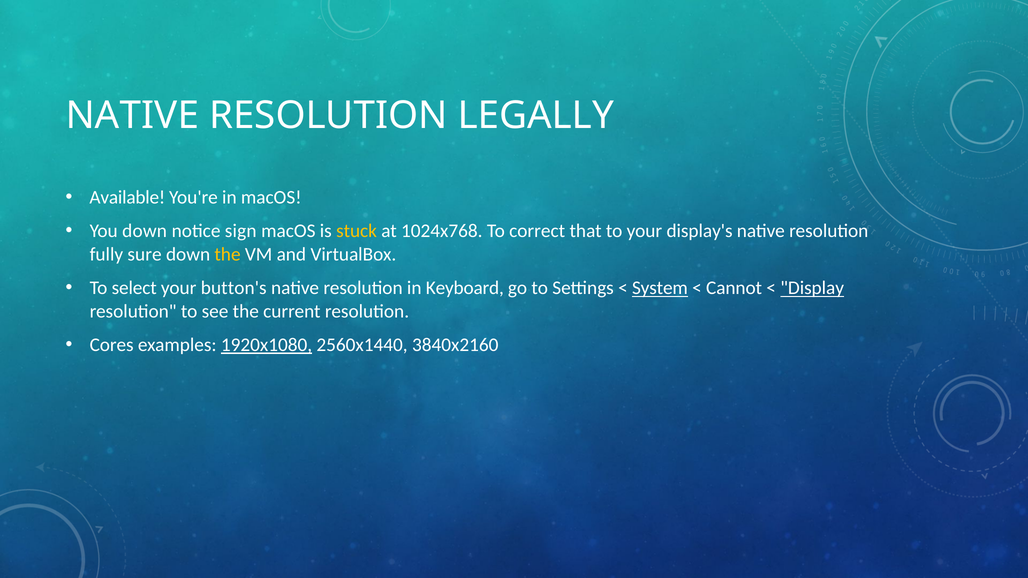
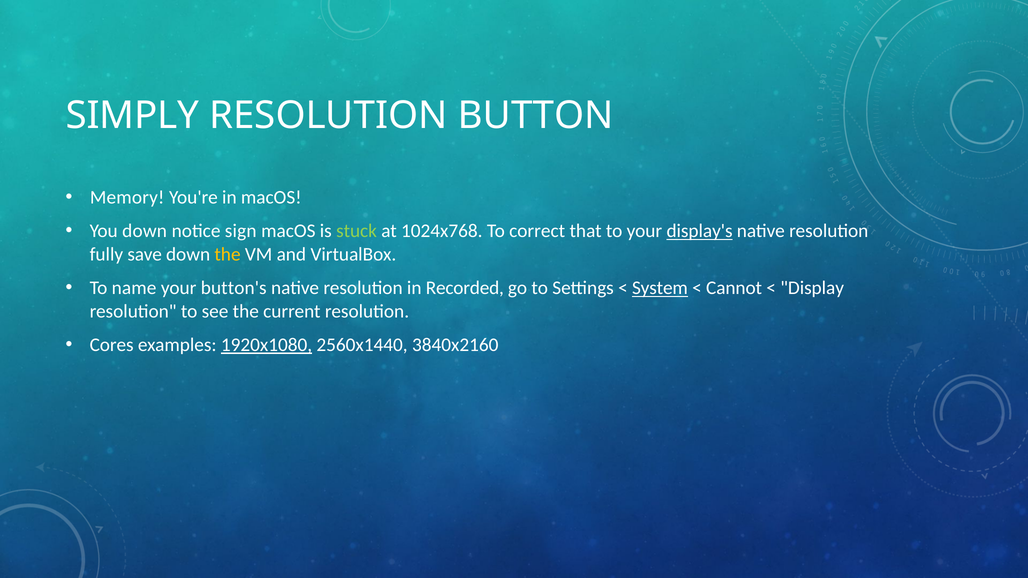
NATIVE at (132, 115): NATIVE -> SIMPLY
LEGALLY: LEGALLY -> BUTTON
Available: Available -> Memory
stuck colour: yellow -> light green
display's underline: none -> present
sure: sure -> save
select: select -> name
Keyboard: Keyboard -> Recorded
Display underline: present -> none
